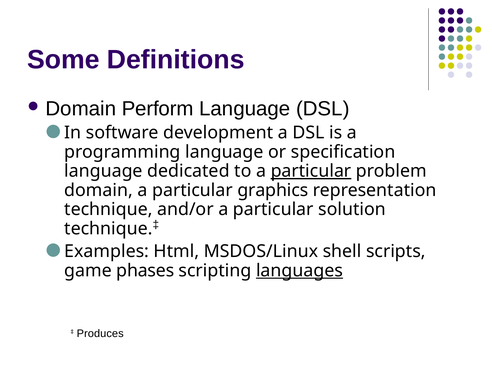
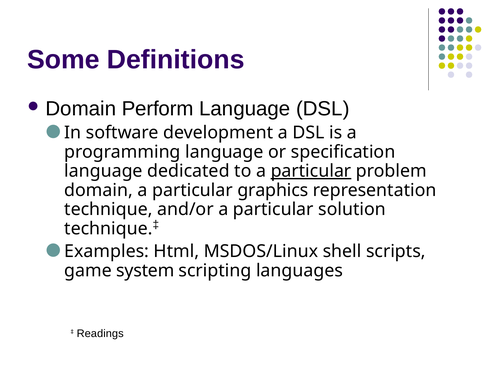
phases: phases -> system
languages underline: present -> none
Produces: Produces -> Readings
